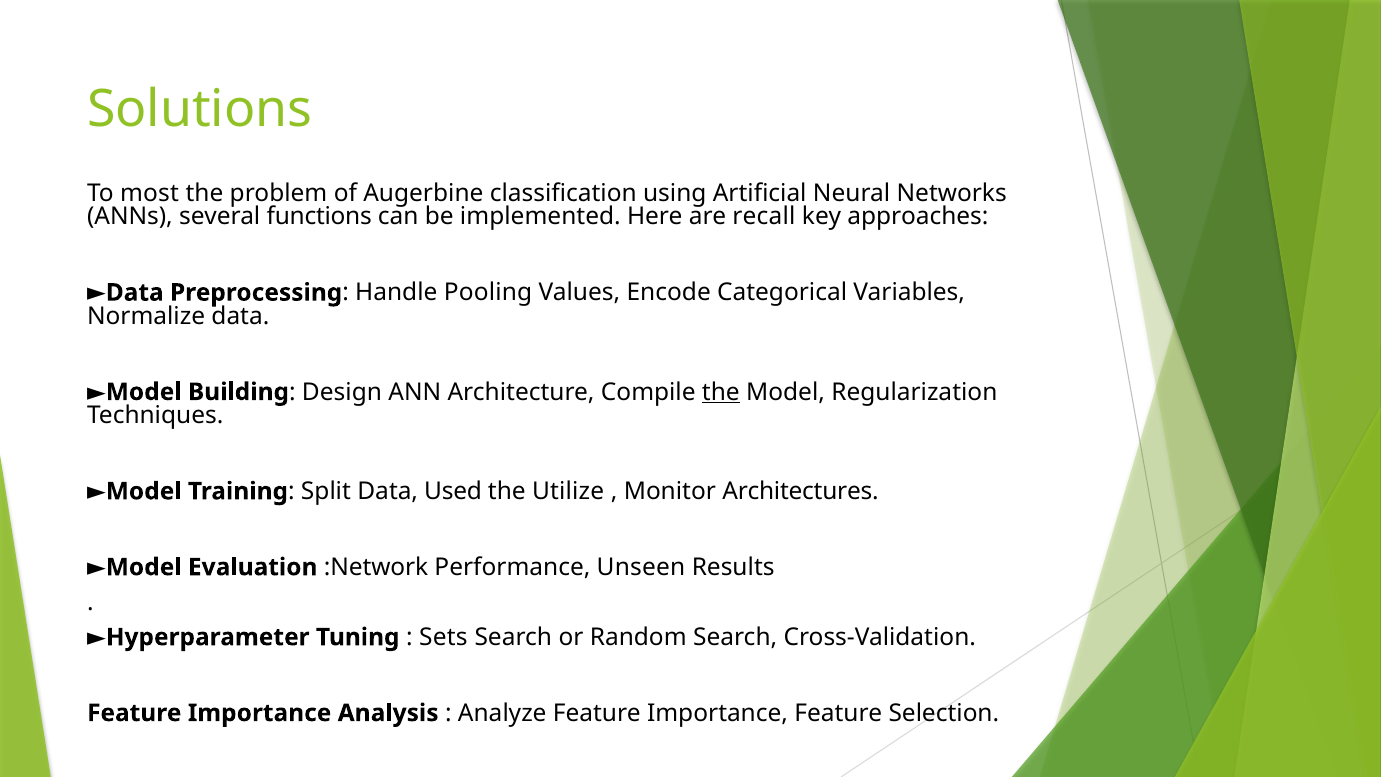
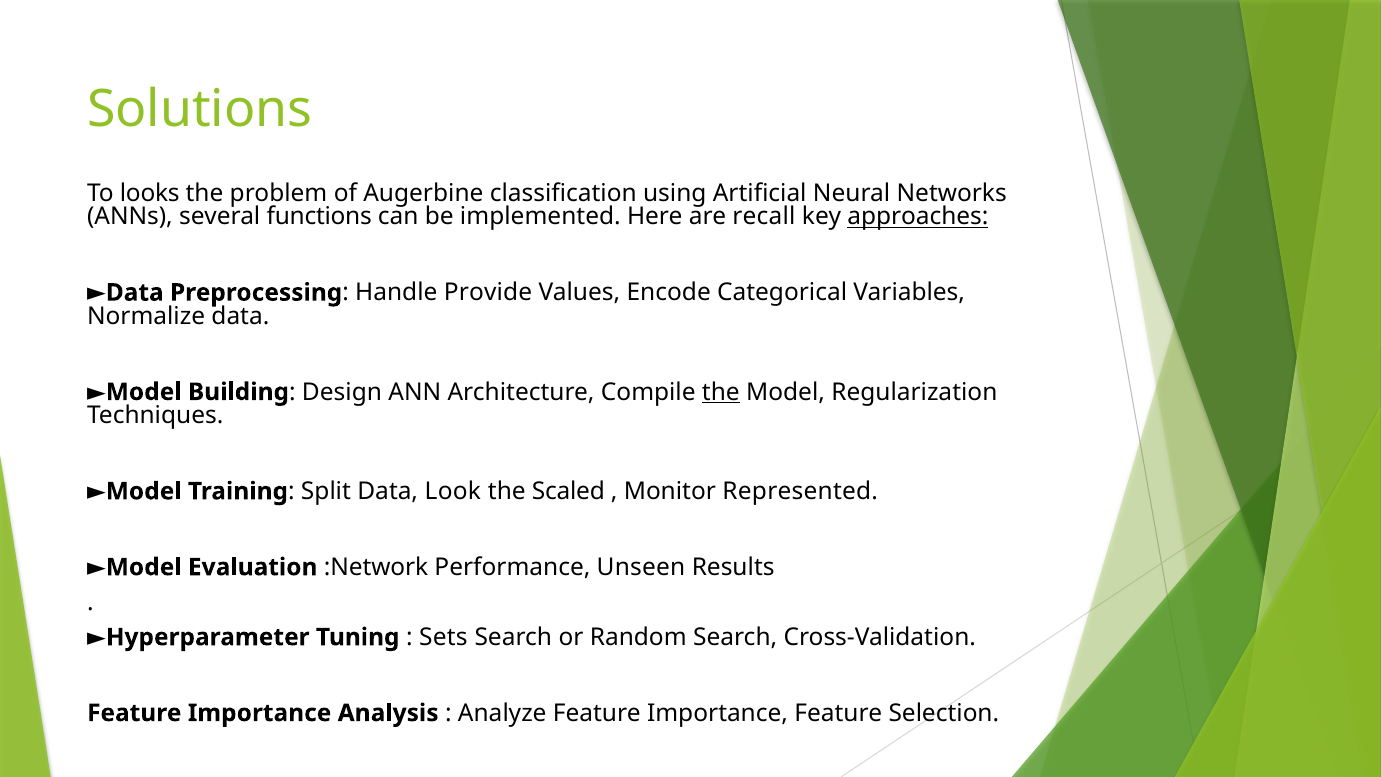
most: most -> looks
approaches underline: none -> present
Pooling: Pooling -> Provide
Used: Used -> Look
Utilize: Utilize -> Scaled
Architectures: Architectures -> Represented
